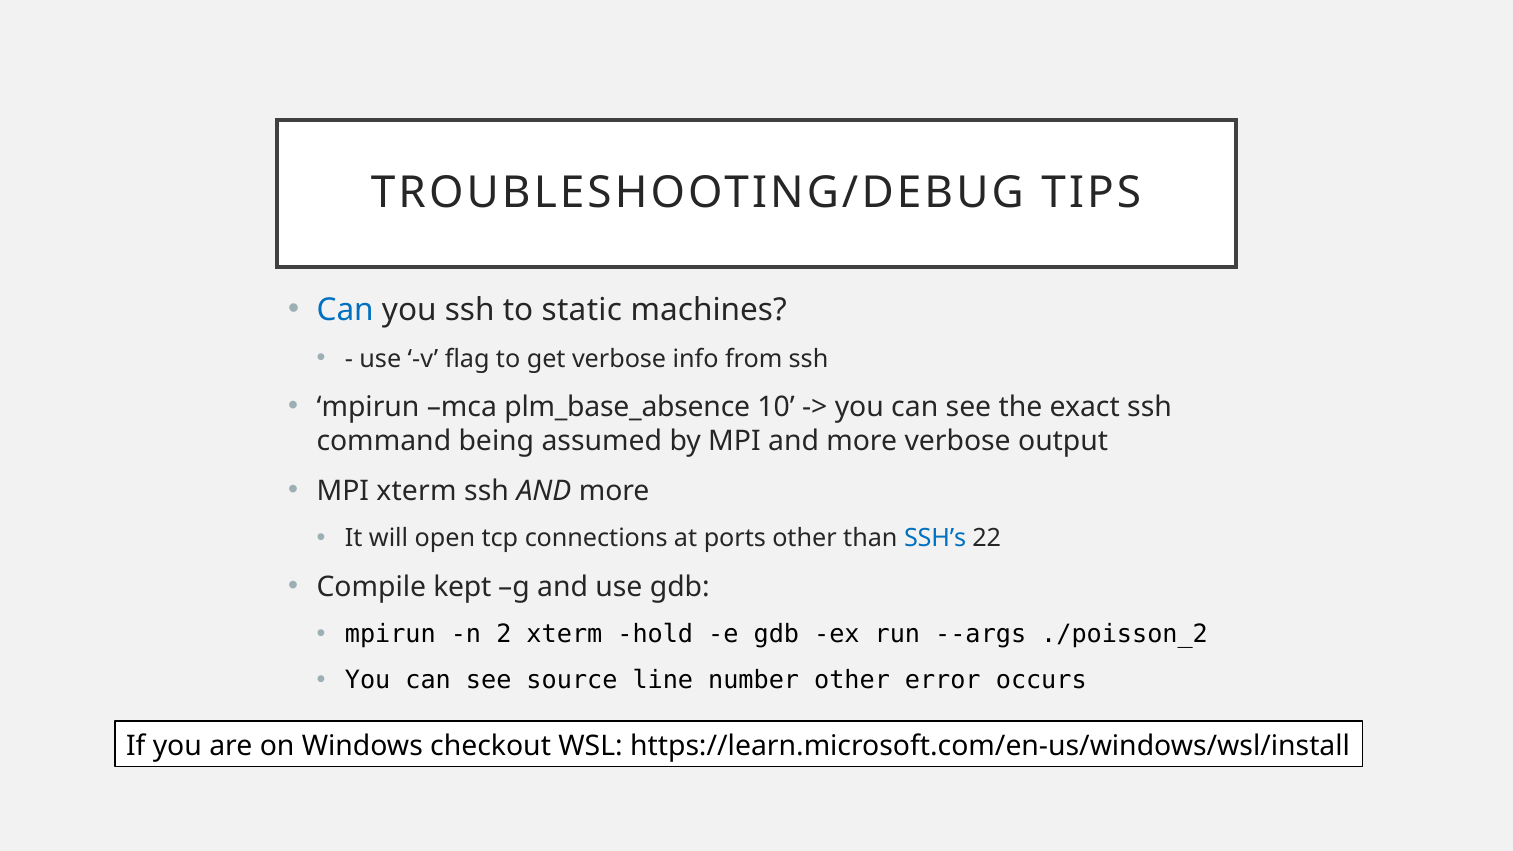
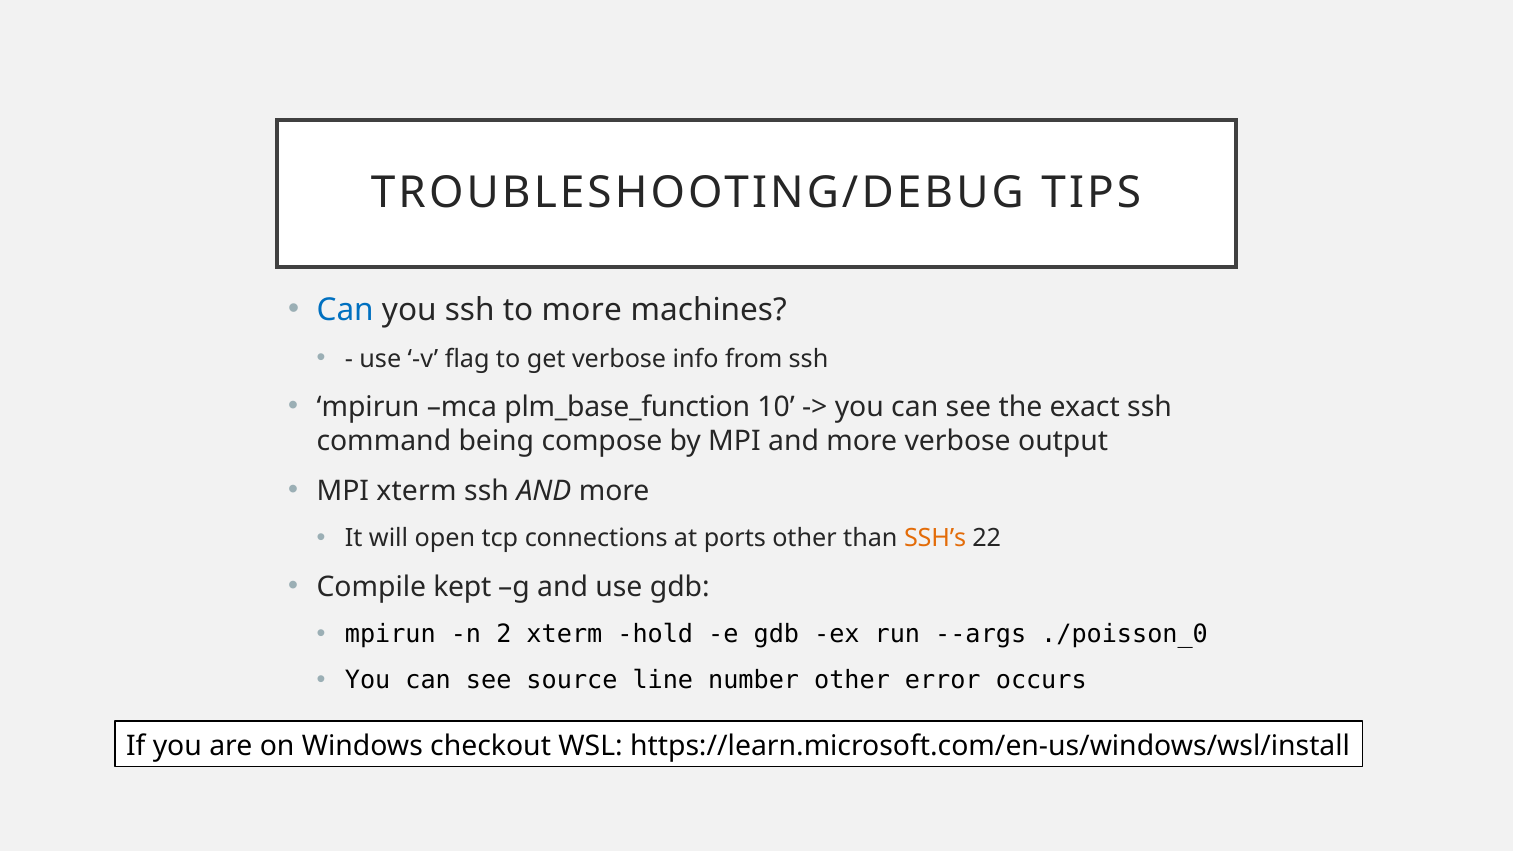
to static: static -> more
plm_base_absence: plm_base_absence -> plm_base_function
assumed: assumed -> compose
SSH’s colour: blue -> orange
./poisson_2: ./poisson_2 -> ./poisson_0
